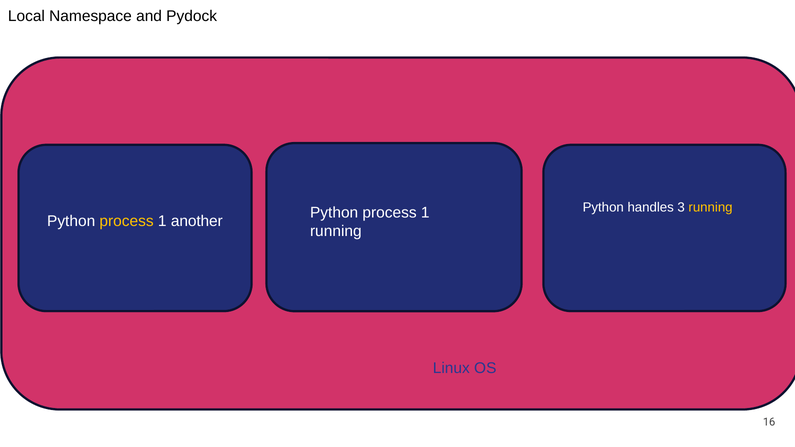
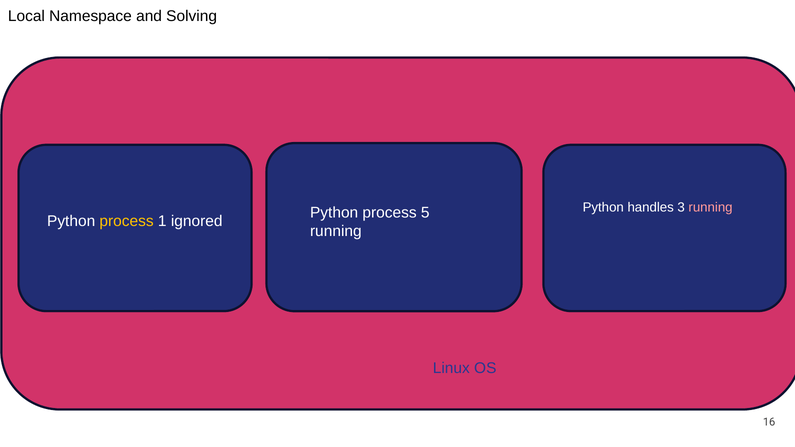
Pydock: Pydock -> Solving
running at (711, 208) colour: yellow -> pink
1 at (425, 213): 1 -> 5
another: another -> ignored
